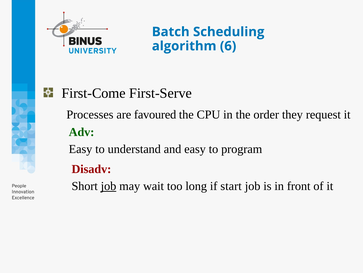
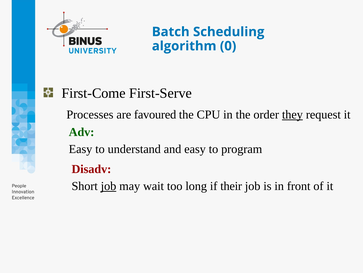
6: 6 -> 0
they underline: none -> present
start: start -> their
